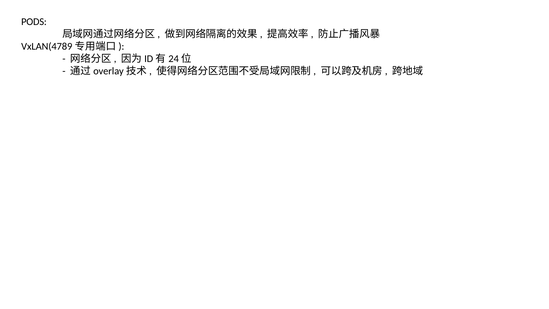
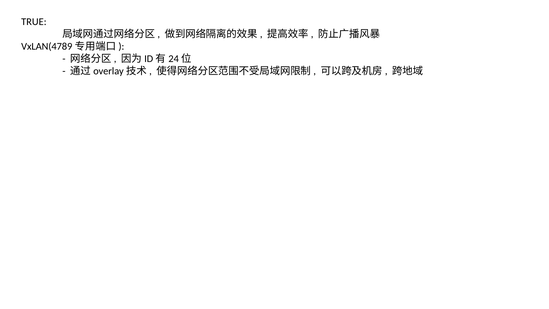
PODS: PODS -> TRUE
